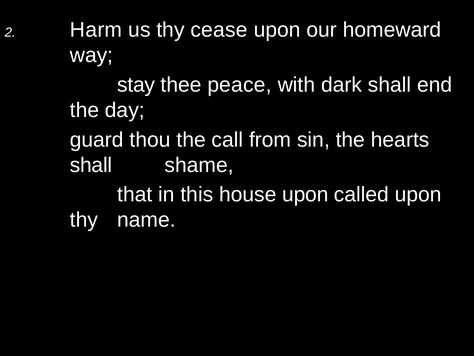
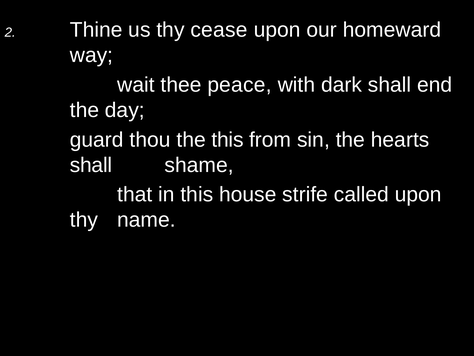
Harm: Harm -> Thine
stay: stay -> wait
the call: call -> this
house upon: upon -> strife
